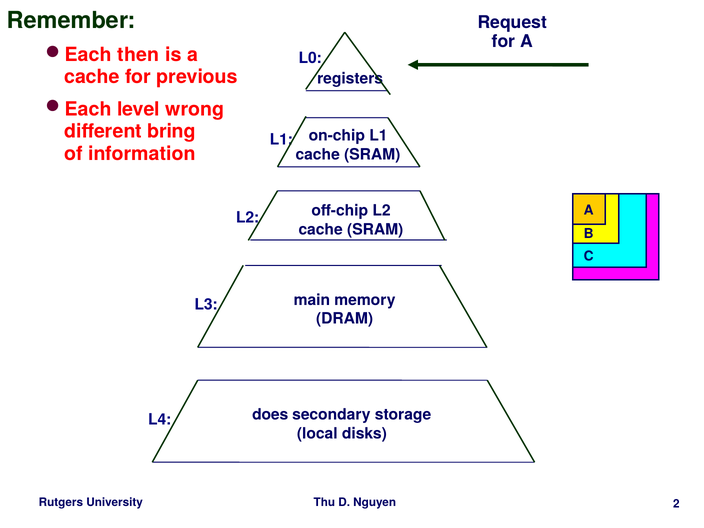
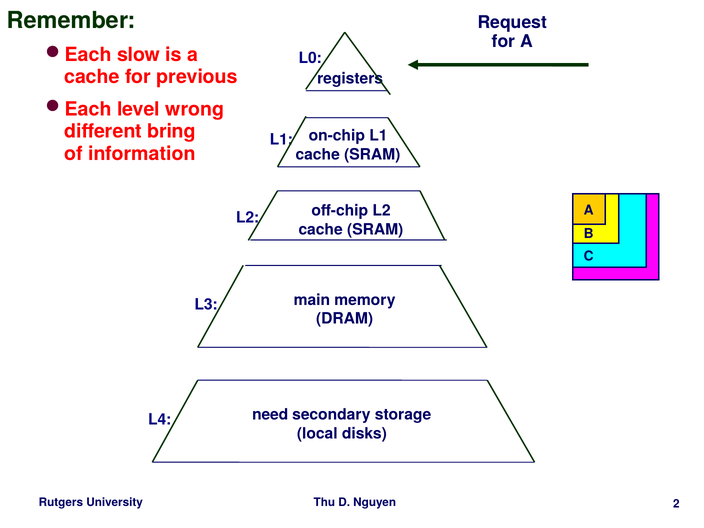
then: then -> slow
does: does -> need
